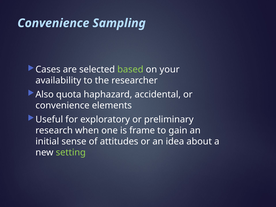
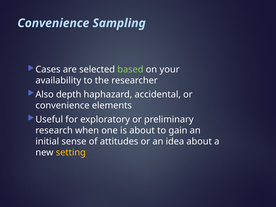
quota: quota -> depth
is frame: frame -> about
setting colour: light green -> yellow
